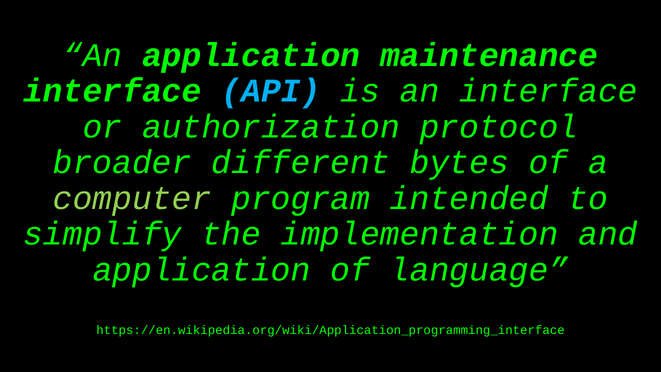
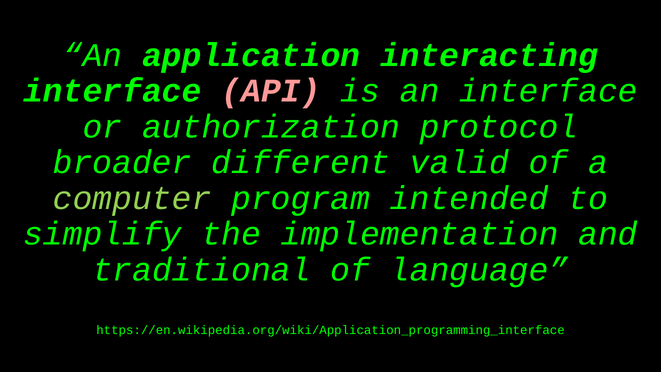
maintenance: maintenance -> interacting
API colour: light blue -> pink
bytes: bytes -> valid
application at (202, 270): application -> traditional
